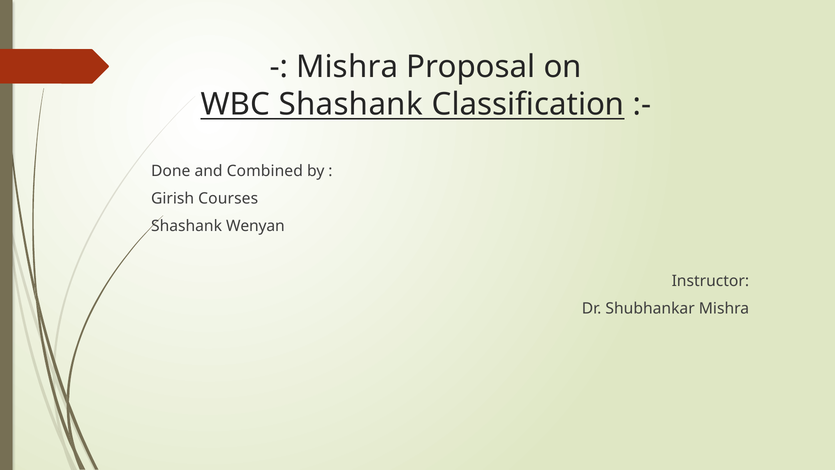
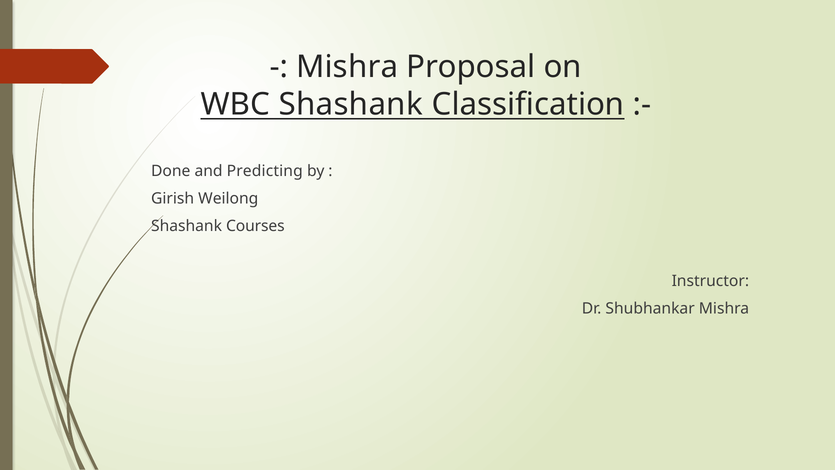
Combined: Combined -> Predicting
Courses: Courses -> Weilong
Wenyan: Wenyan -> Courses
